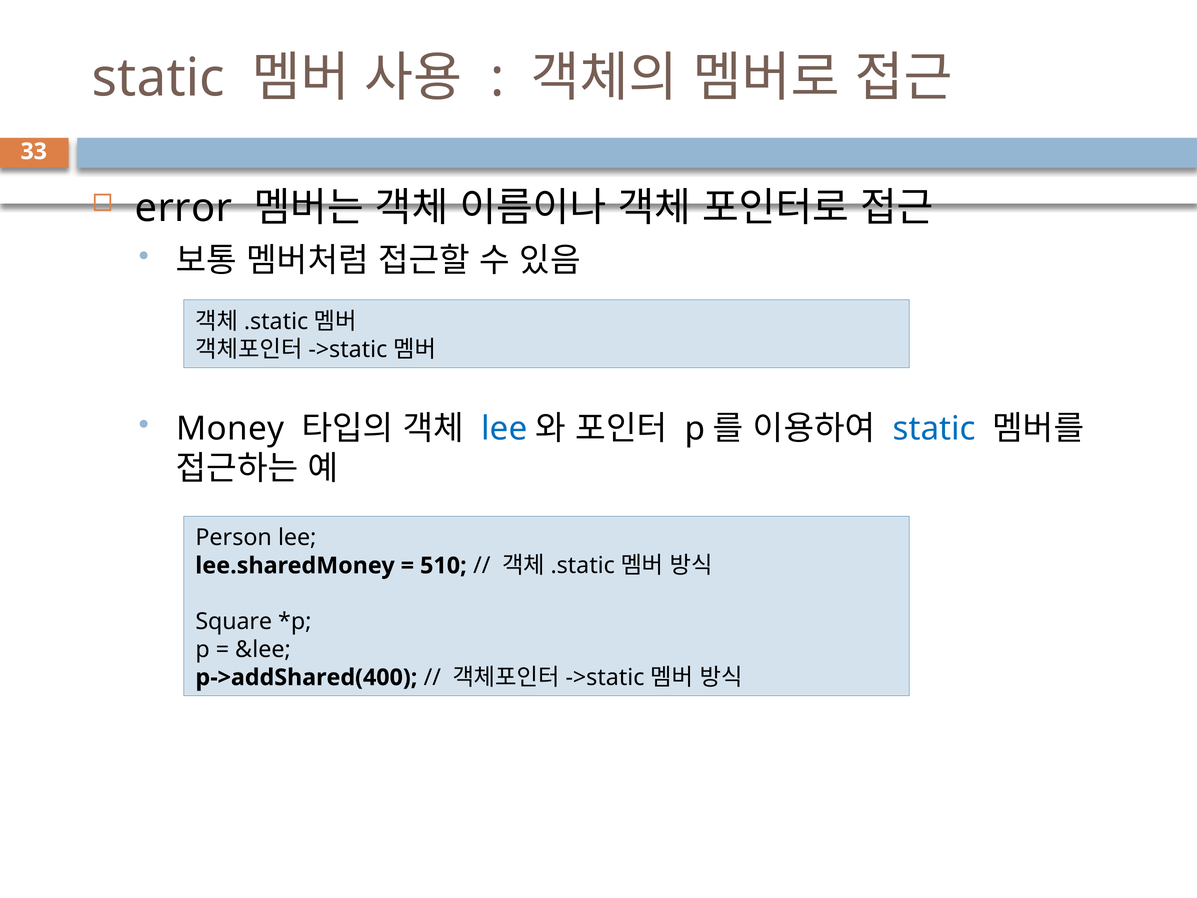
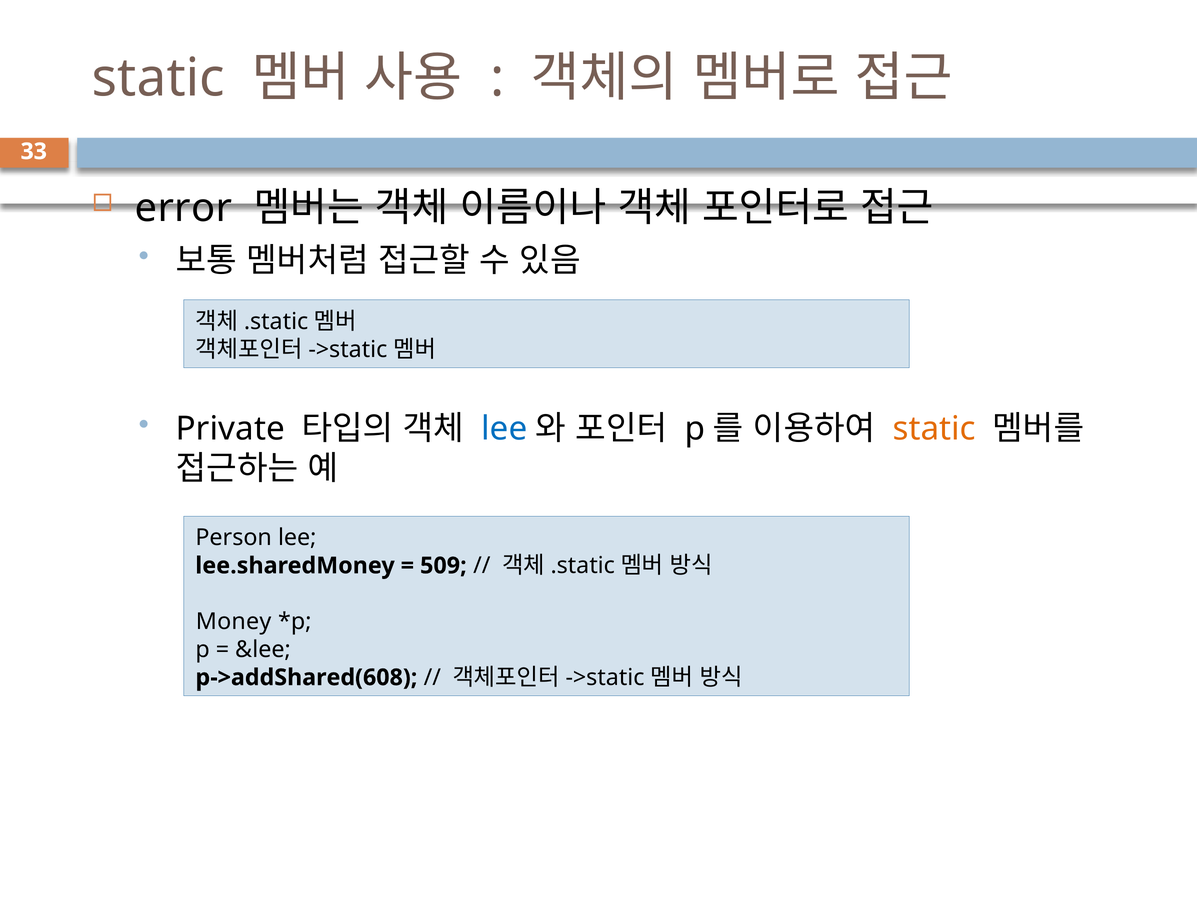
Money: Money -> Private
static at (934, 429) colour: blue -> orange
510: 510 -> 509
Square: Square -> Money
p->addShared(400: p->addShared(400 -> p->addShared(608
